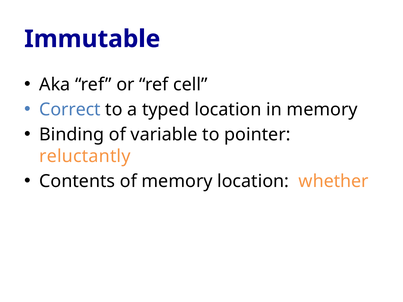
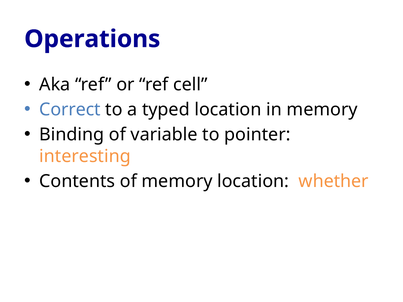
Immutable: Immutable -> Operations
reluctantly: reluctantly -> interesting
